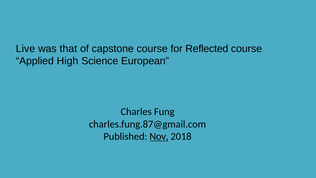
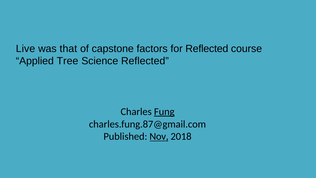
capstone course: course -> factors
High: High -> Tree
Science European: European -> Reflected
Fung underline: none -> present
